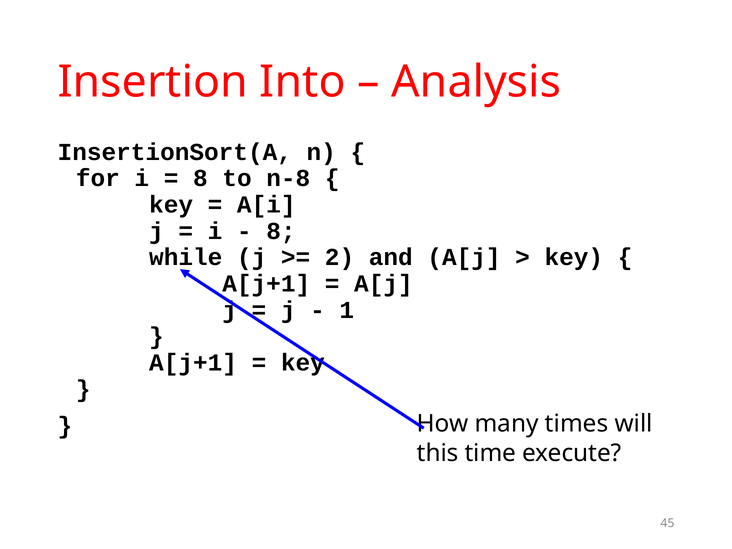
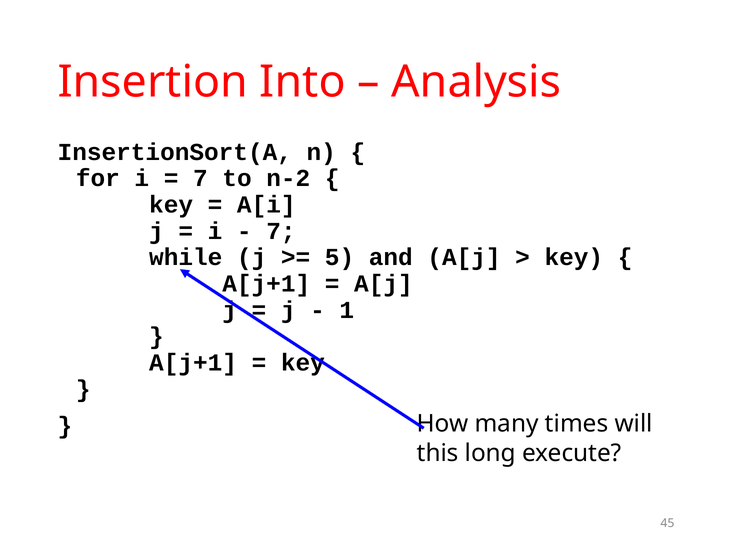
8 at (200, 178): 8 -> 7
n-8: n-8 -> n-2
8 at (281, 231): 8 -> 7
2: 2 -> 5
time: time -> long
